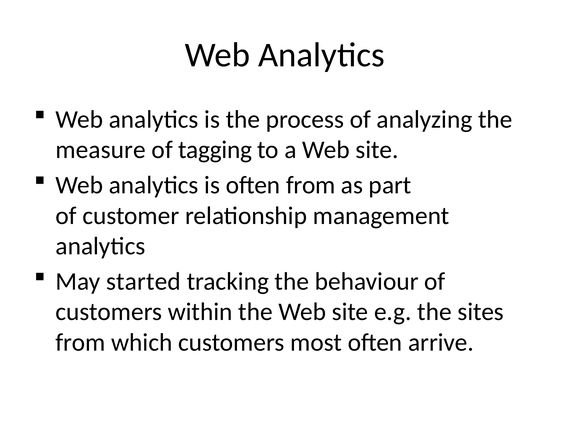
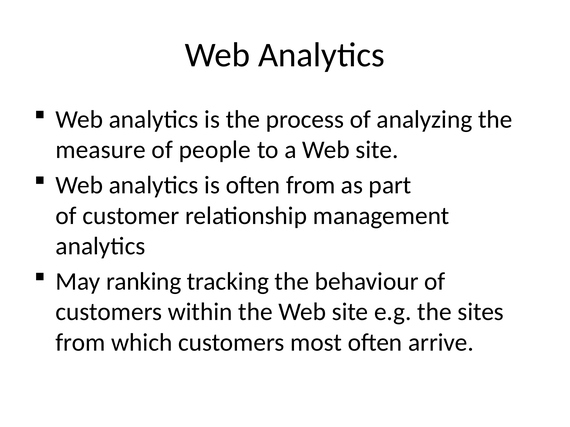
tagging: tagging -> people
started: started -> ranking
